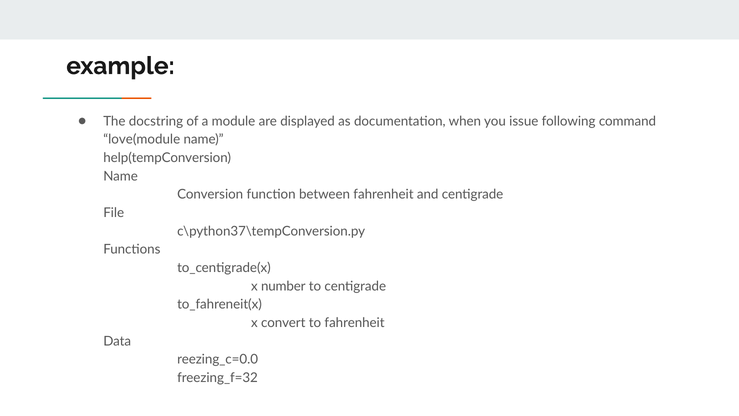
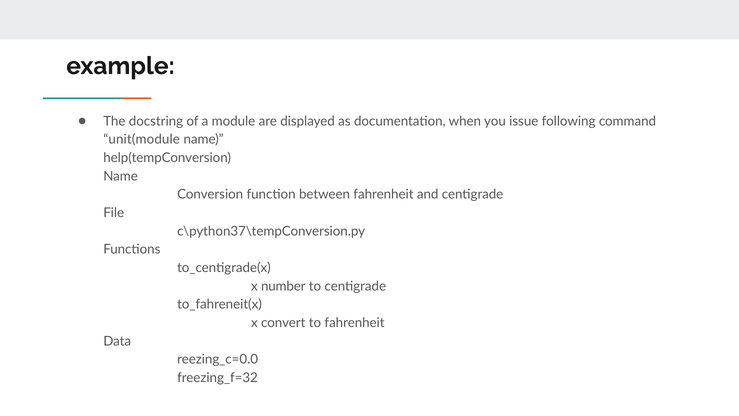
love(module: love(module -> unit(module
